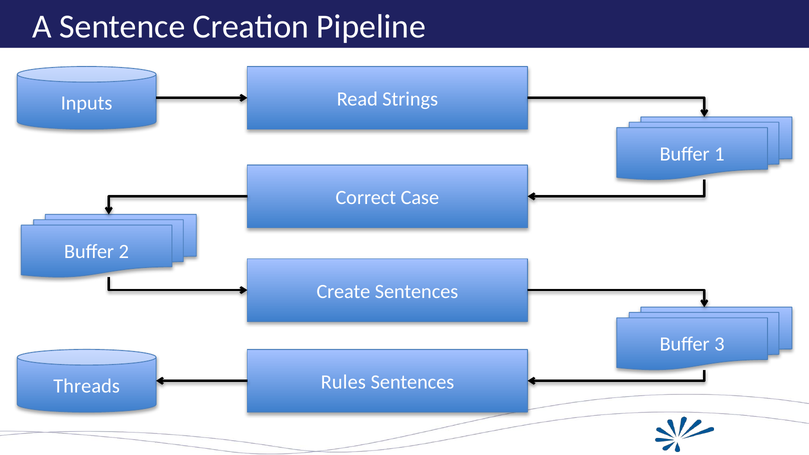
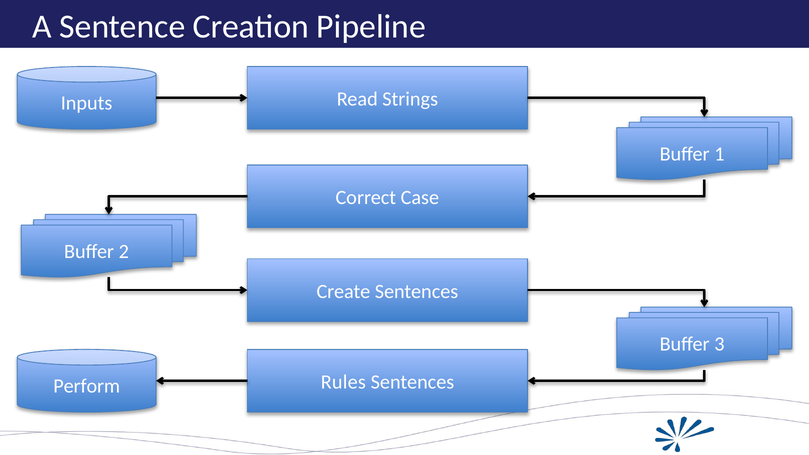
Threads: Threads -> Perform
